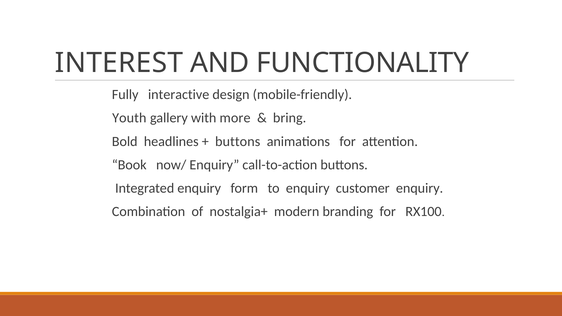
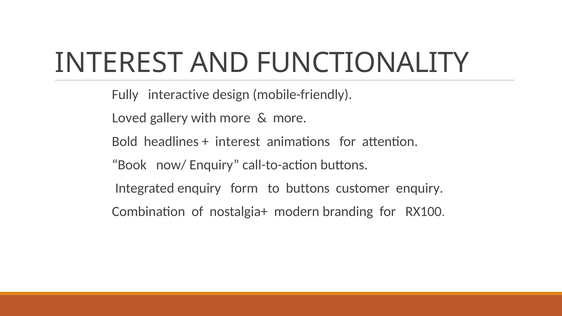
Youth: Youth -> Loved
bring at (290, 118): bring -> more
buttons at (238, 141): buttons -> interest
to enquiry: enquiry -> buttons
